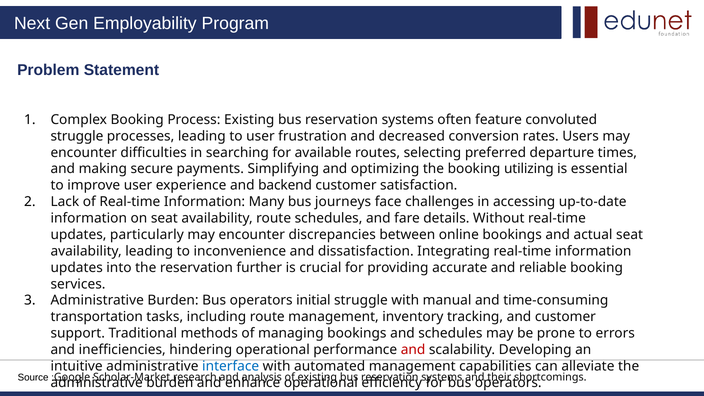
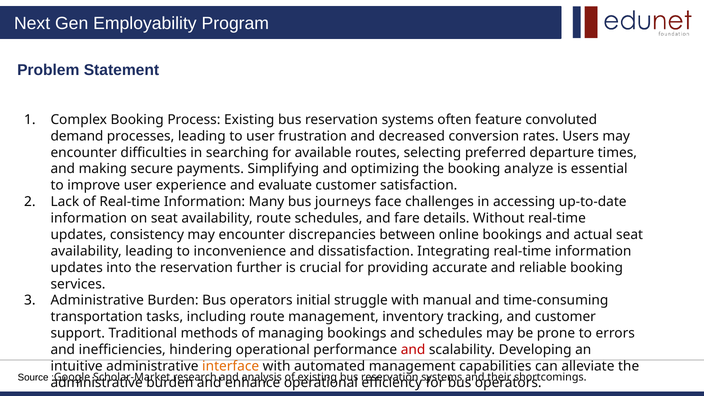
struggle at (77, 136): struggle -> demand
utilizing: utilizing -> analyze
backend: backend -> evaluate
particularly: particularly -> consistency
interface colour: blue -> orange
